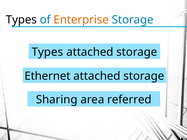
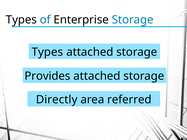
Enterprise colour: orange -> black
Ethernet: Ethernet -> Provides
Sharing: Sharing -> Directly
